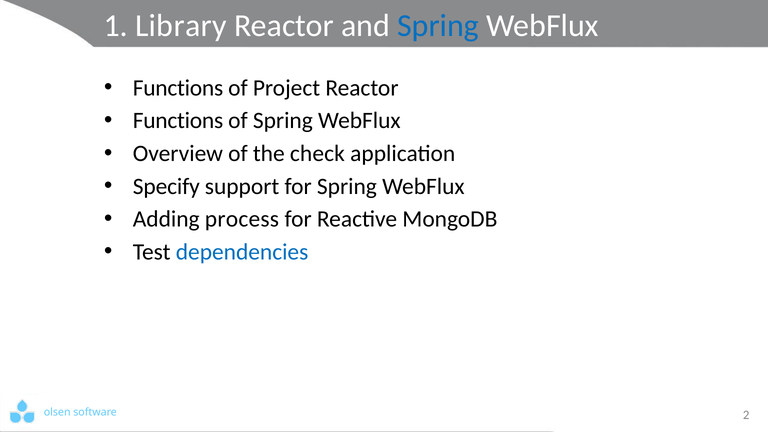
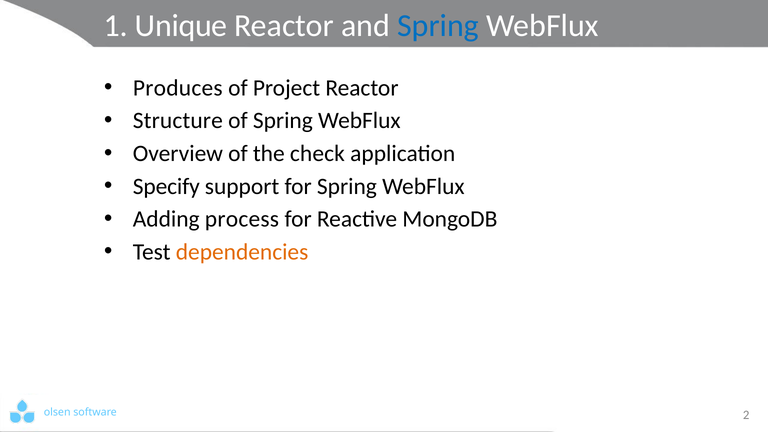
Library: Library -> Unique
Functions at (178, 88): Functions -> Produces
Functions at (178, 121): Functions -> Structure
dependencies colour: blue -> orange
